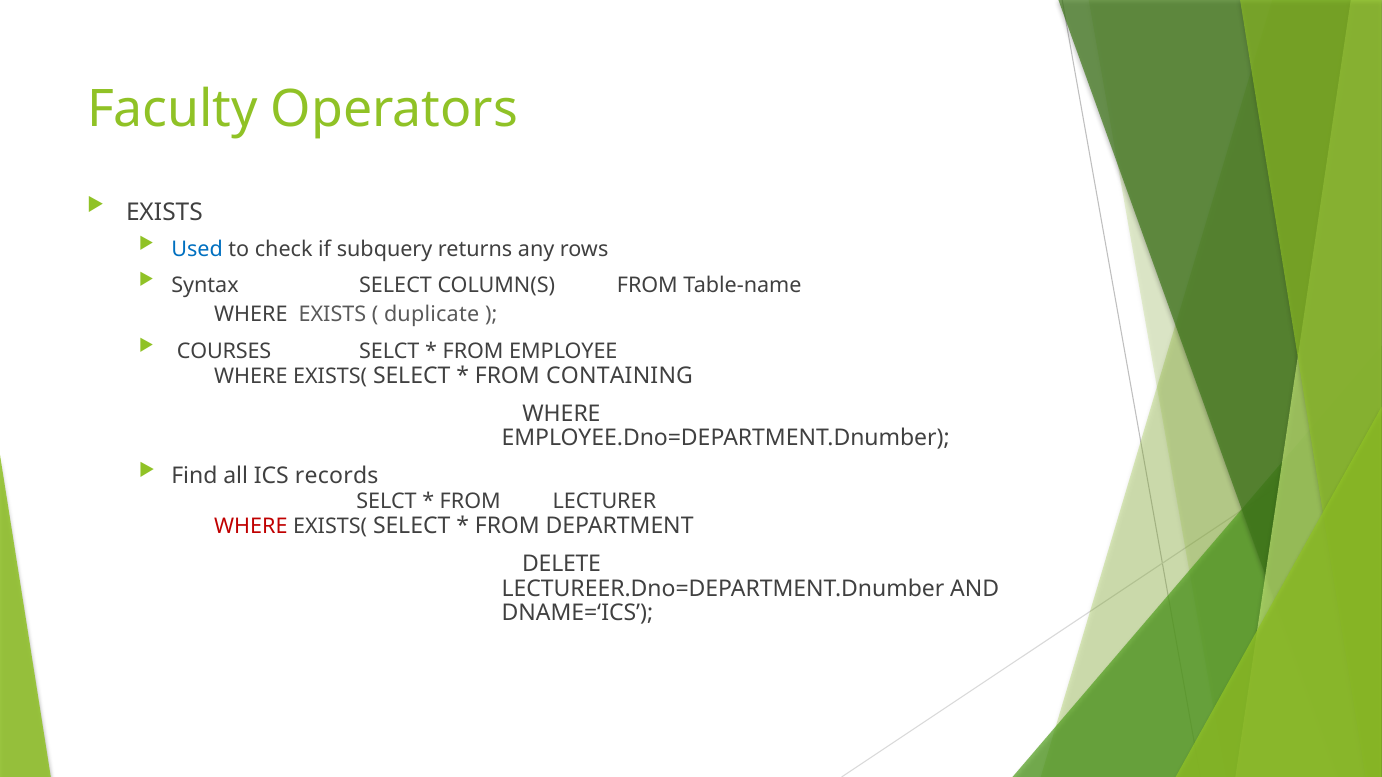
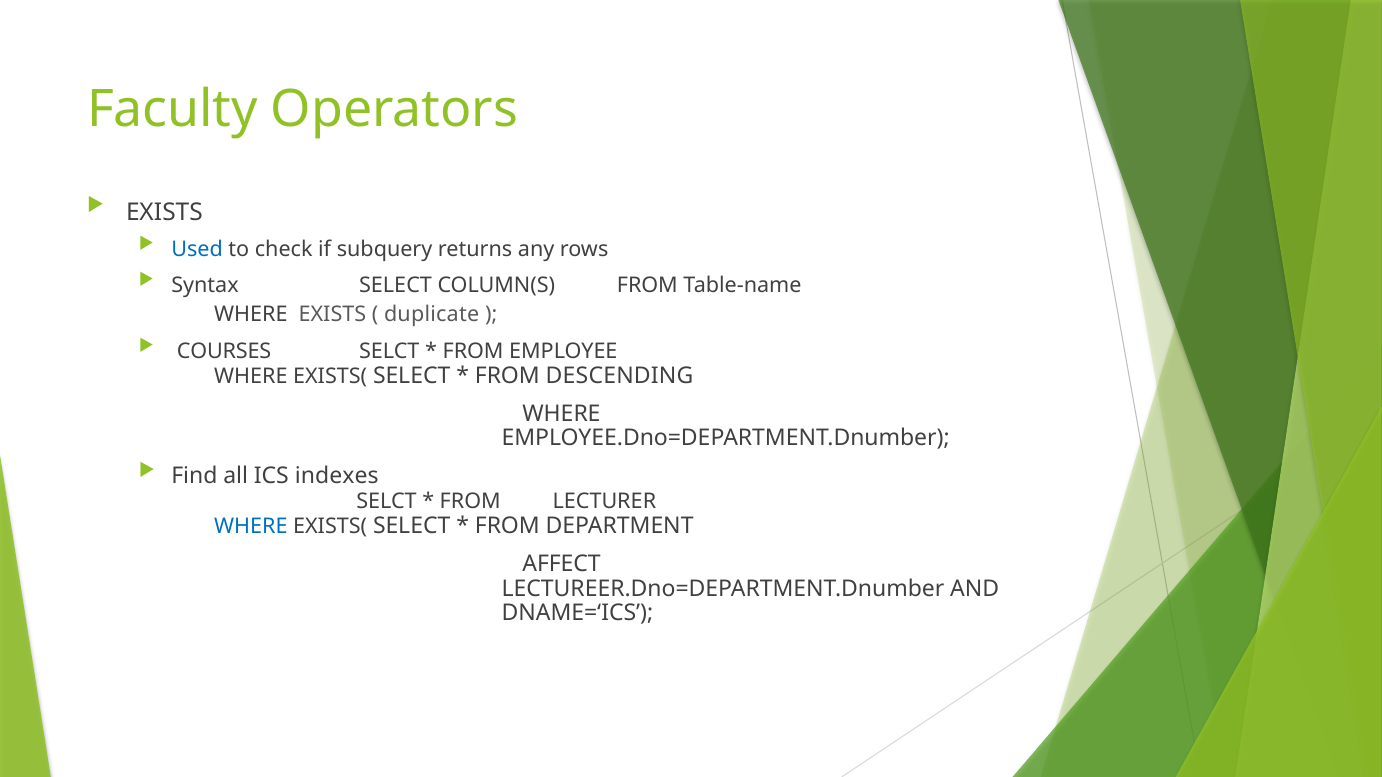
CONTAINING: CONTAINING -> DESCENDING
records: records -> indexes
WHERE at (251, 527) colour: red -> blue
DELETE: DELETE -> AFFECT
